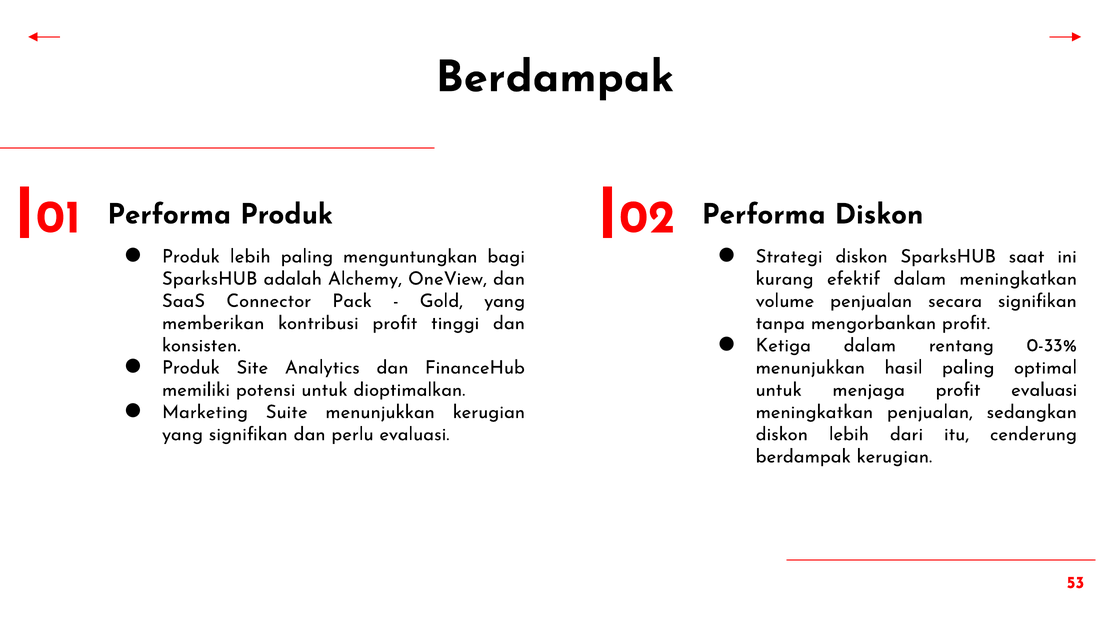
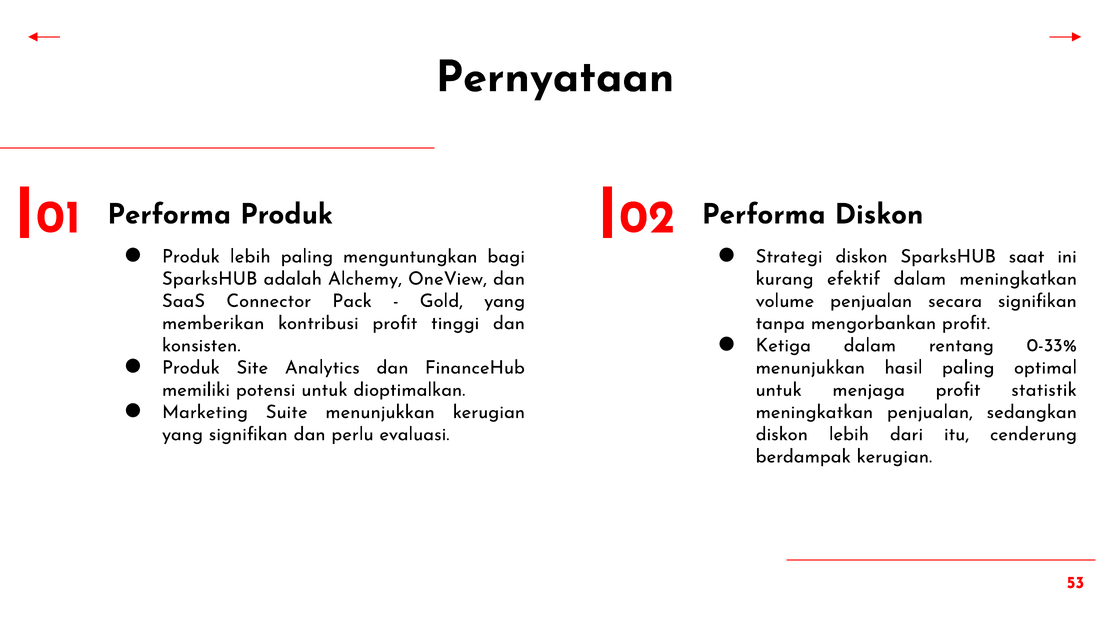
Berdampak at (555, 77): Berdampak -> Pernyataan
profit evaluasi: evaluasi -> statistik
